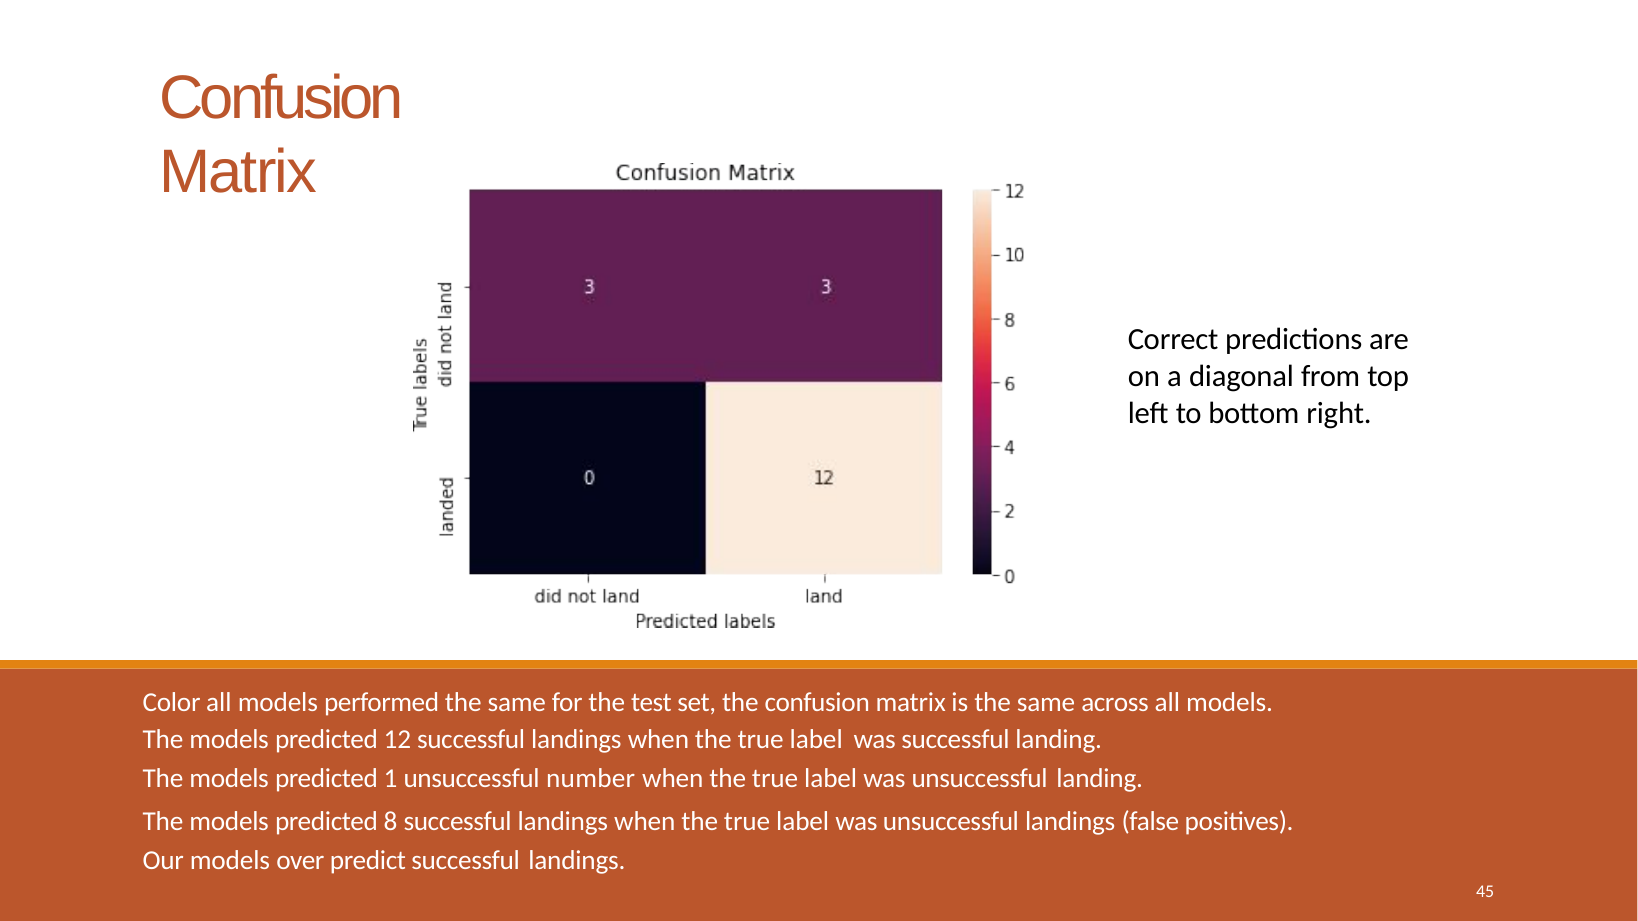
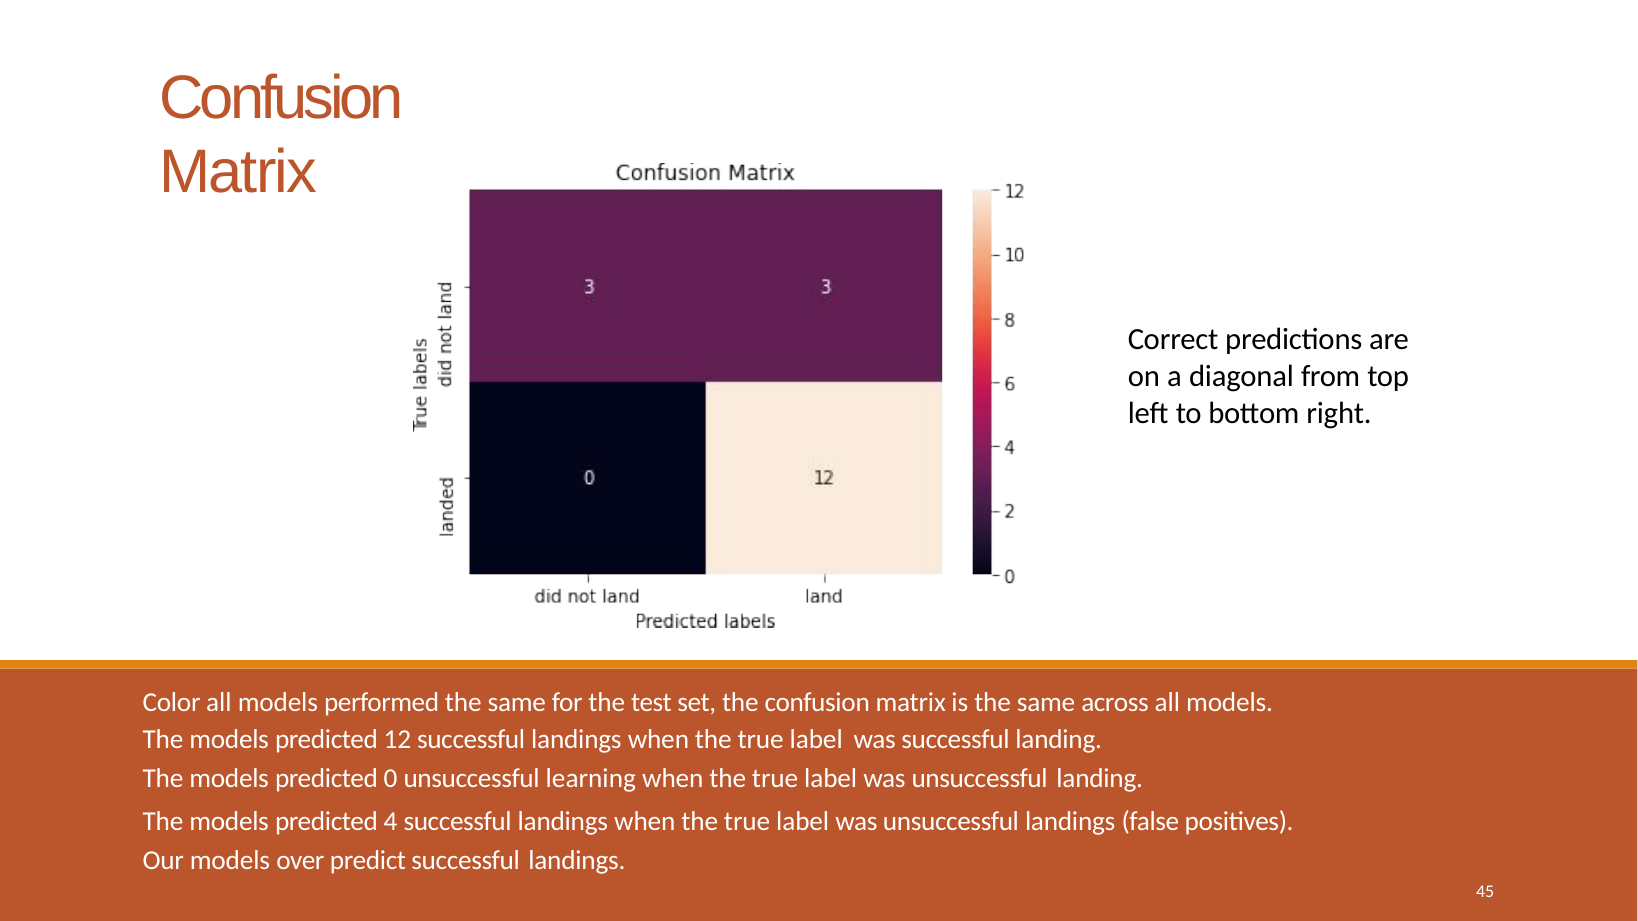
1: 1 -> 0
number: number -> learning
8: 8 -> 4
